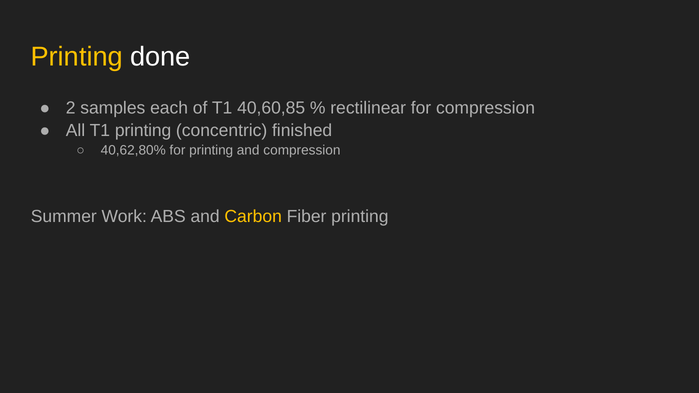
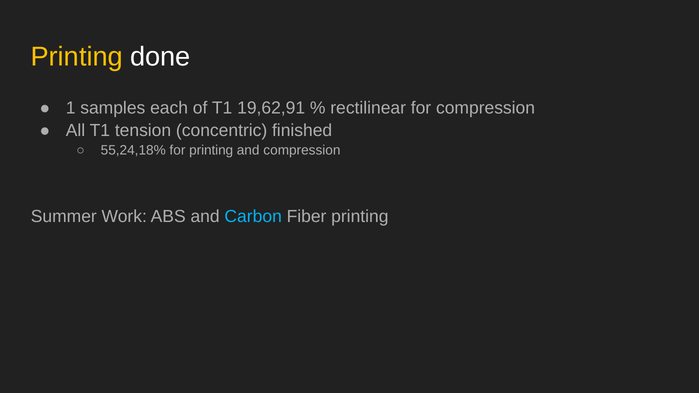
2: 2 -> 1
40,60,85: 40,60,85 -> 19,62,91
T1 printing: printing -> tension
40,62,80%: 40,62,80% -> 55,24,18%
Carbon colour: yellow -> light blue
